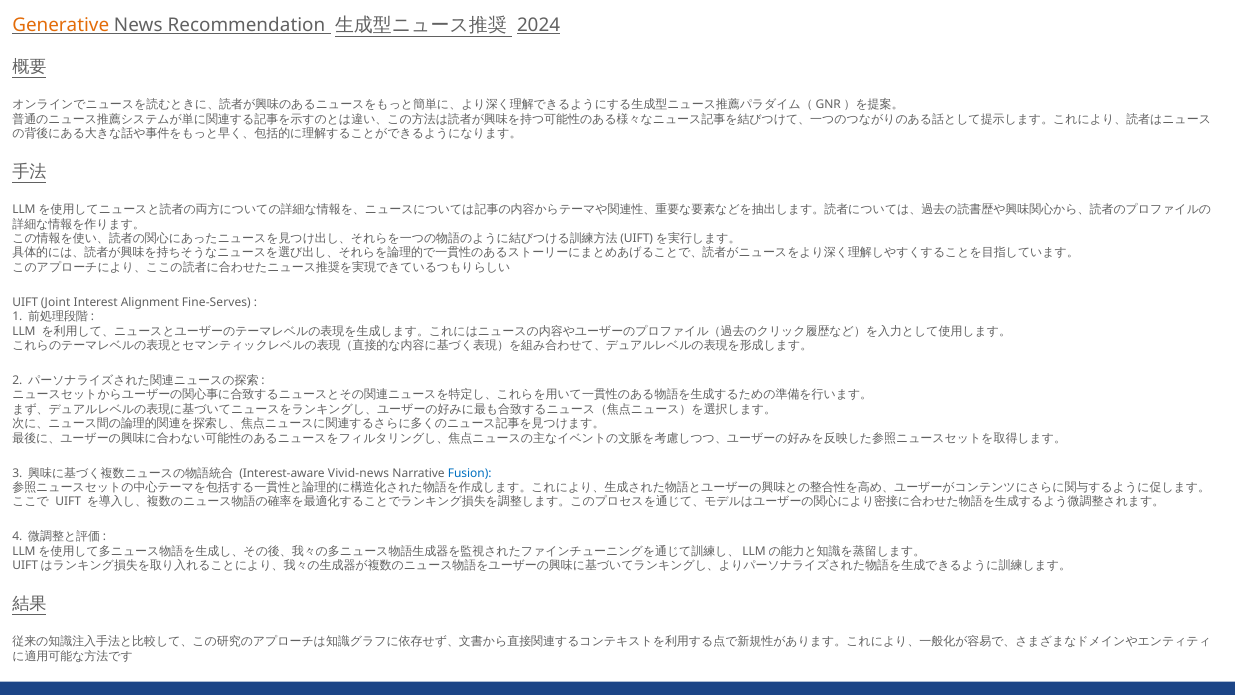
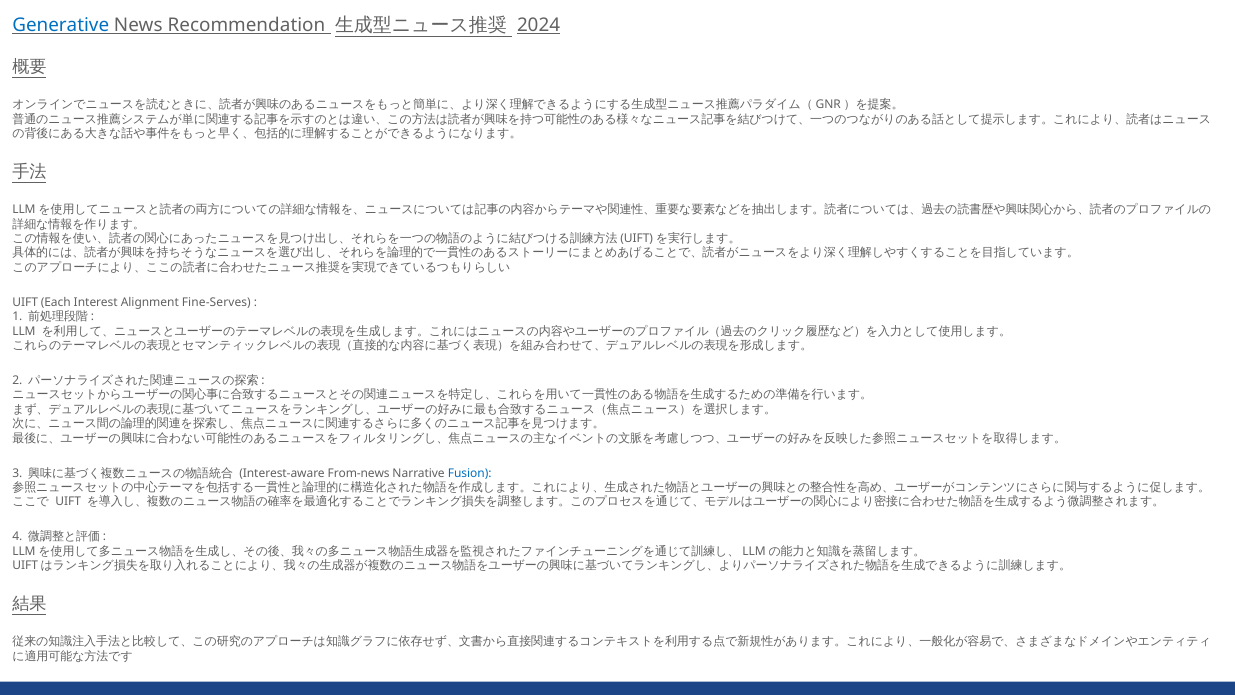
Generative colour: orange -> blue
Joint: Joint -> Each
Vivid-news: Vivid-news -> From-news
